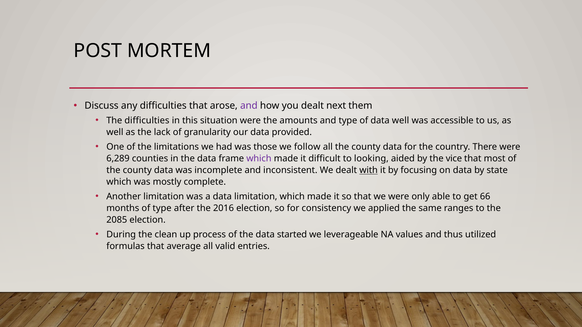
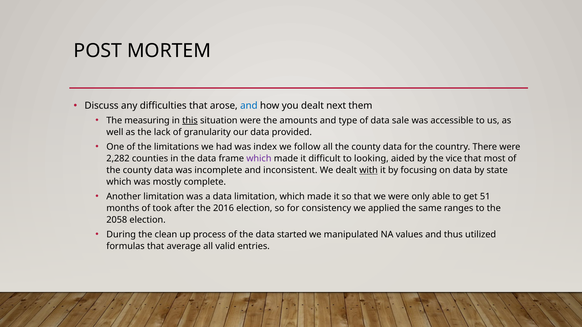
and at (249, 106) colour: purple -> blue
The difficulties: difficulties -> measuring
this underline: none -> present
data well: well -> sale
those: those -> index
6,289: 6,289 -> 2,282
66: 66 -> 51
of type: type -> took
2085: 2085 -> 2058
leverageable: leverageable -> manipulated
